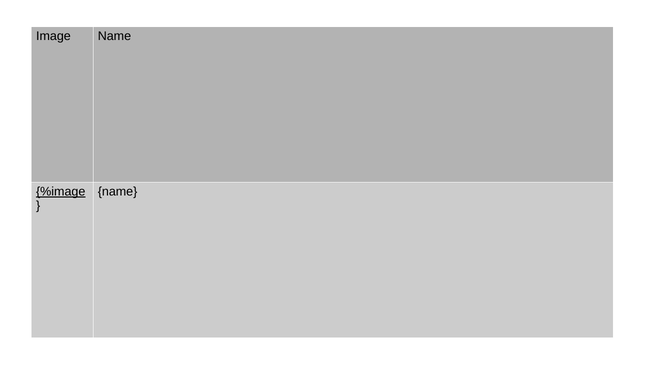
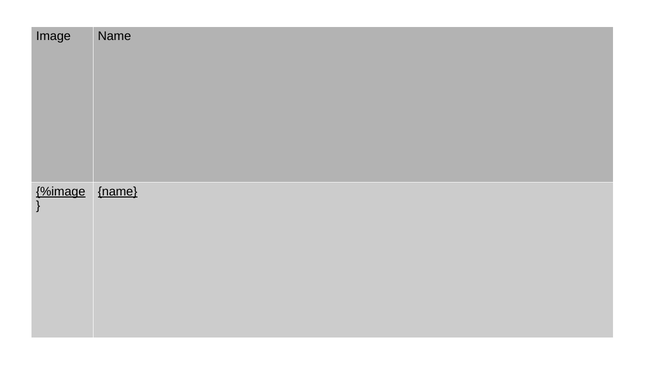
name at (118, 192) underline: none -> present
